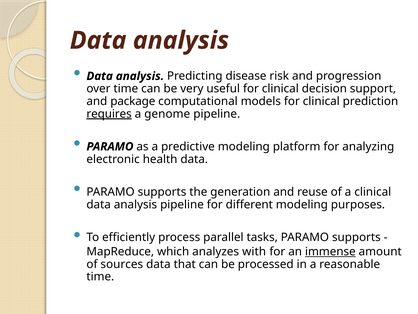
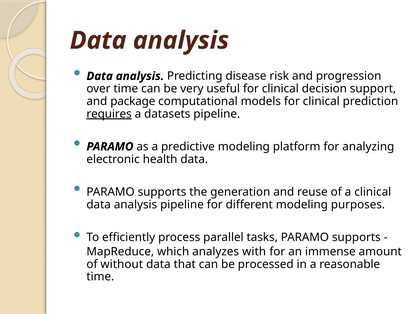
genome: genome -> datasets
immense underline: present -> none
sources: sources -> without
